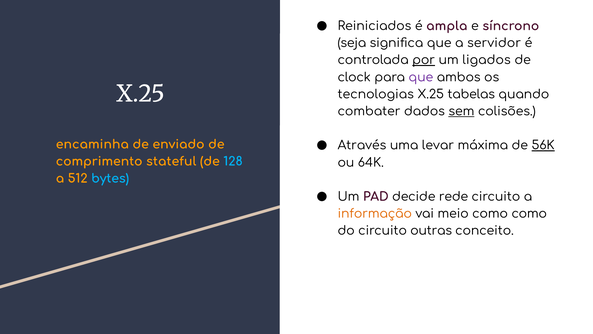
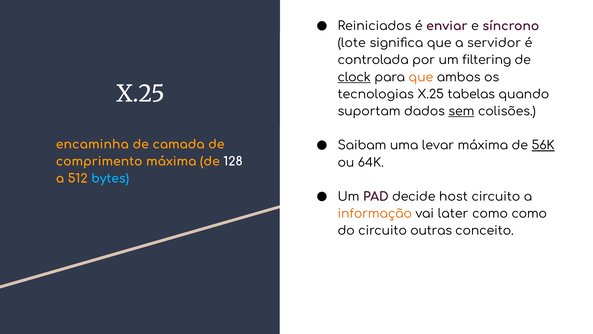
ampla: ampla -> enviar
seja: seja -> lote
por underline: present -> none
ligados: ligados -> filtering
clock underline: none -> present
que at (421, 77) colour: purple -> orange
combater: combater -> suportam
Através: Através -> Saibam
enviado: enviado -> camada
comprimento stateful: stateful -> máxima
128 colour: light blue -> white
rede: rede -> host
meio: meio -> later
